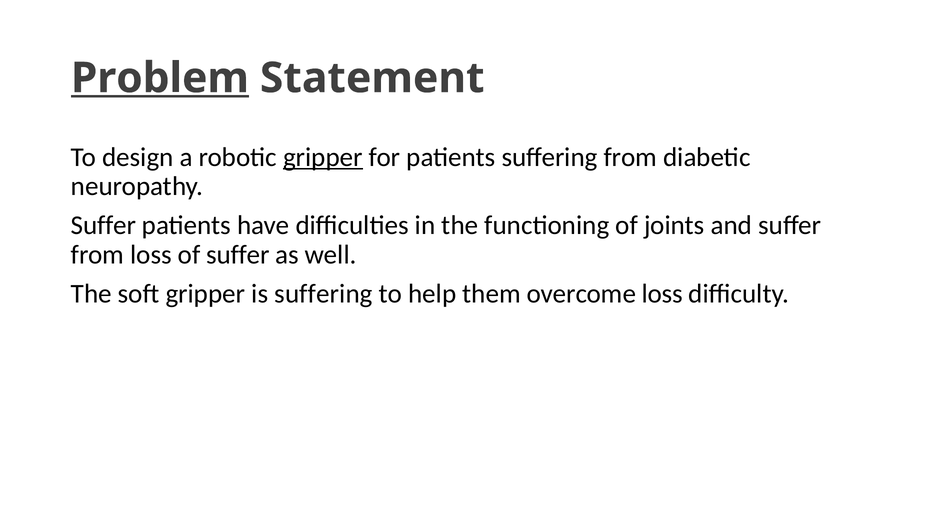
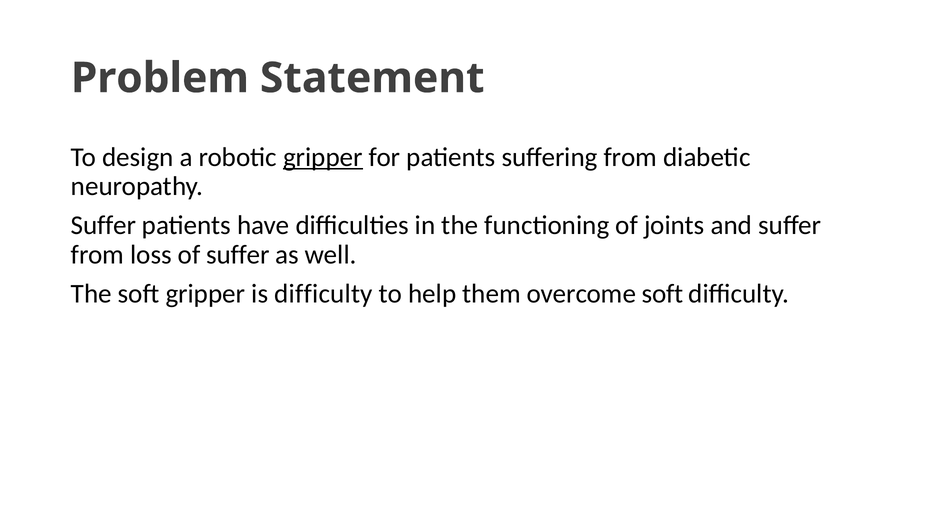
Problem underline: present -> none
is suffering: suffering -> difficulty
overcome loss: loss -> soft
